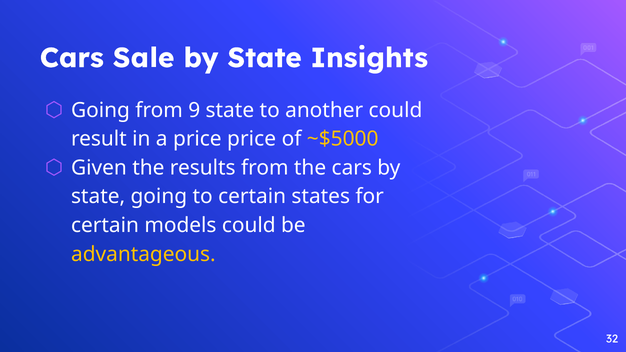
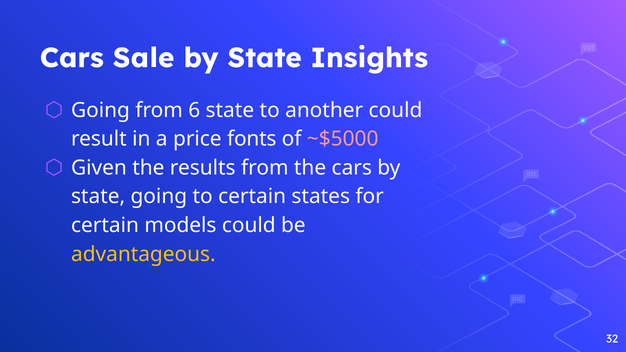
9: 9 -> 6
price price: price -> fonts
~$5000 colour: yellow -> pink
